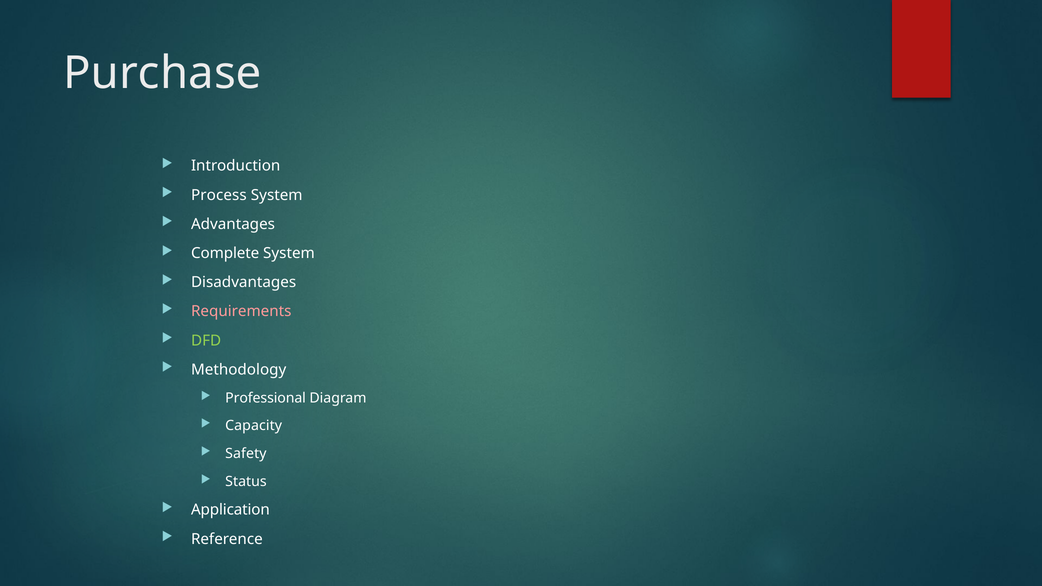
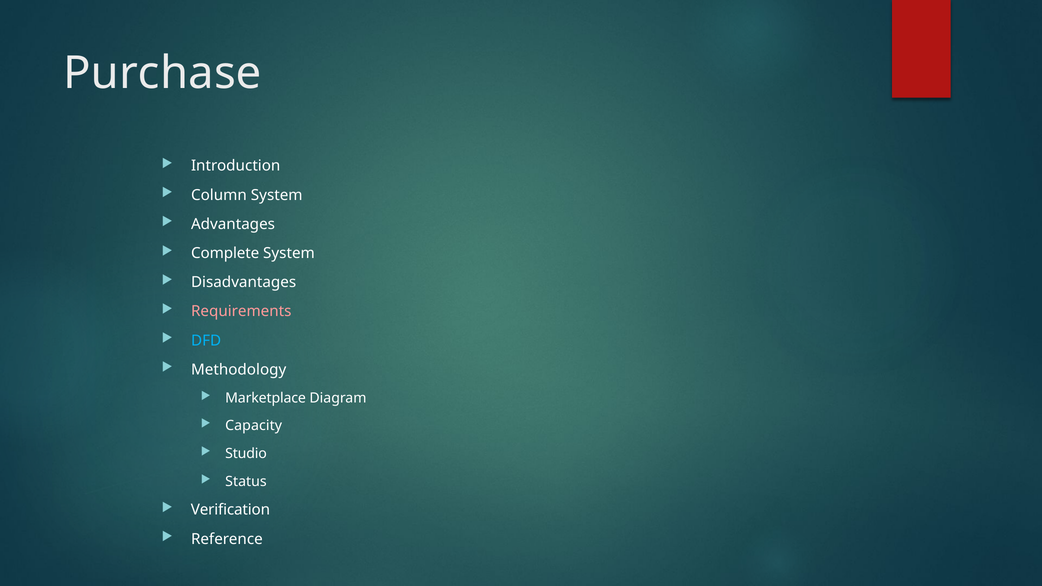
Process: Process -> Column
DFD colour: light green -> light blue
Professional: Professional -> Marketplace
Safety: Safety -> Studio
Application: Application -> Verification
